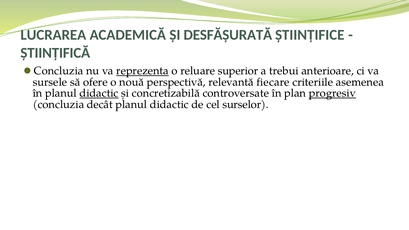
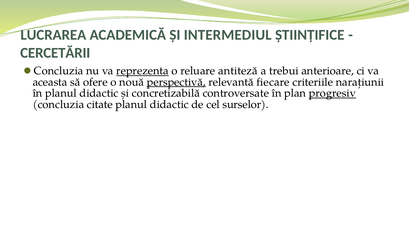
DESFĂȘURATĂ: DESFĂȘURATĂ -> INTERMEDIUL
ȘTIINȚIFICĂ: ȘTIINȚIFICĂ -> CERCETĂRII
superior: superior -> antiteză
sursele: sursele -> aceasta
perspectivă underline: none -> present
asemenea: asemenea -> narațiunii
didactic at (99, 93) underline: present -> none
decât: decât -> citate
